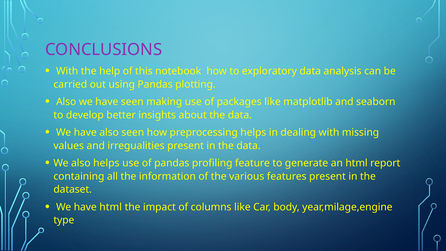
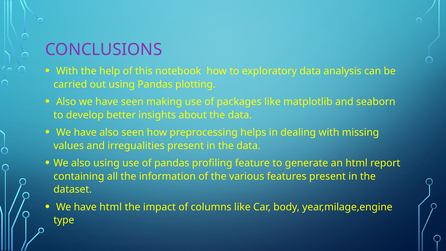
also helps: helps -> using
